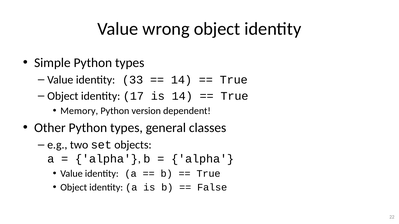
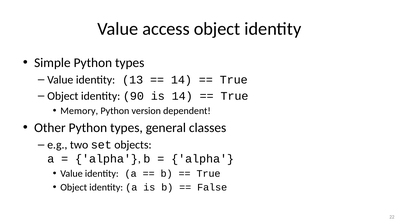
wrong: wrong -> access
33: 33 -> 13
17: 17 -> 90
